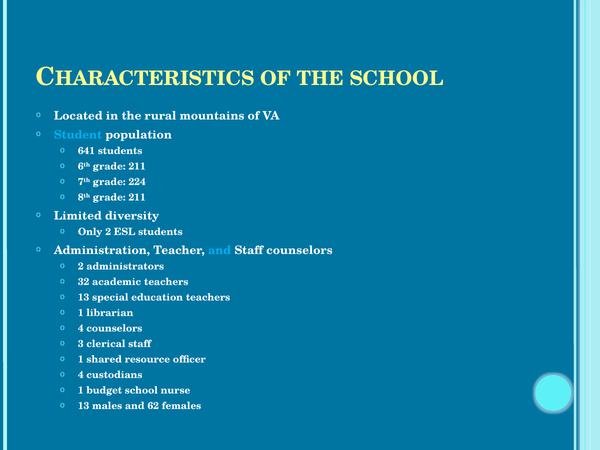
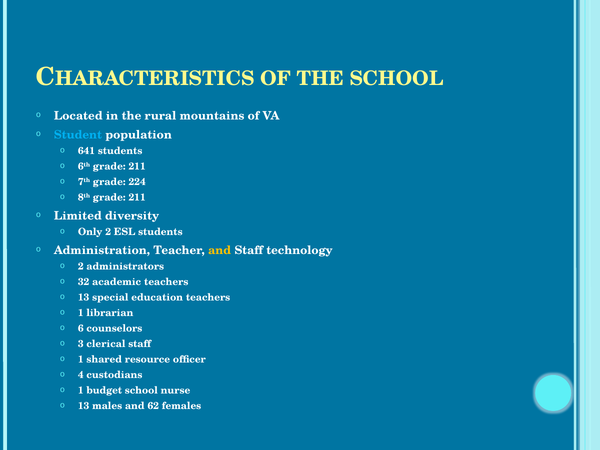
and at (220, 250) colour: light blue -> yellow
Staff counselors: counselors -> technology
4 at (81, 329): 4 -> 6
